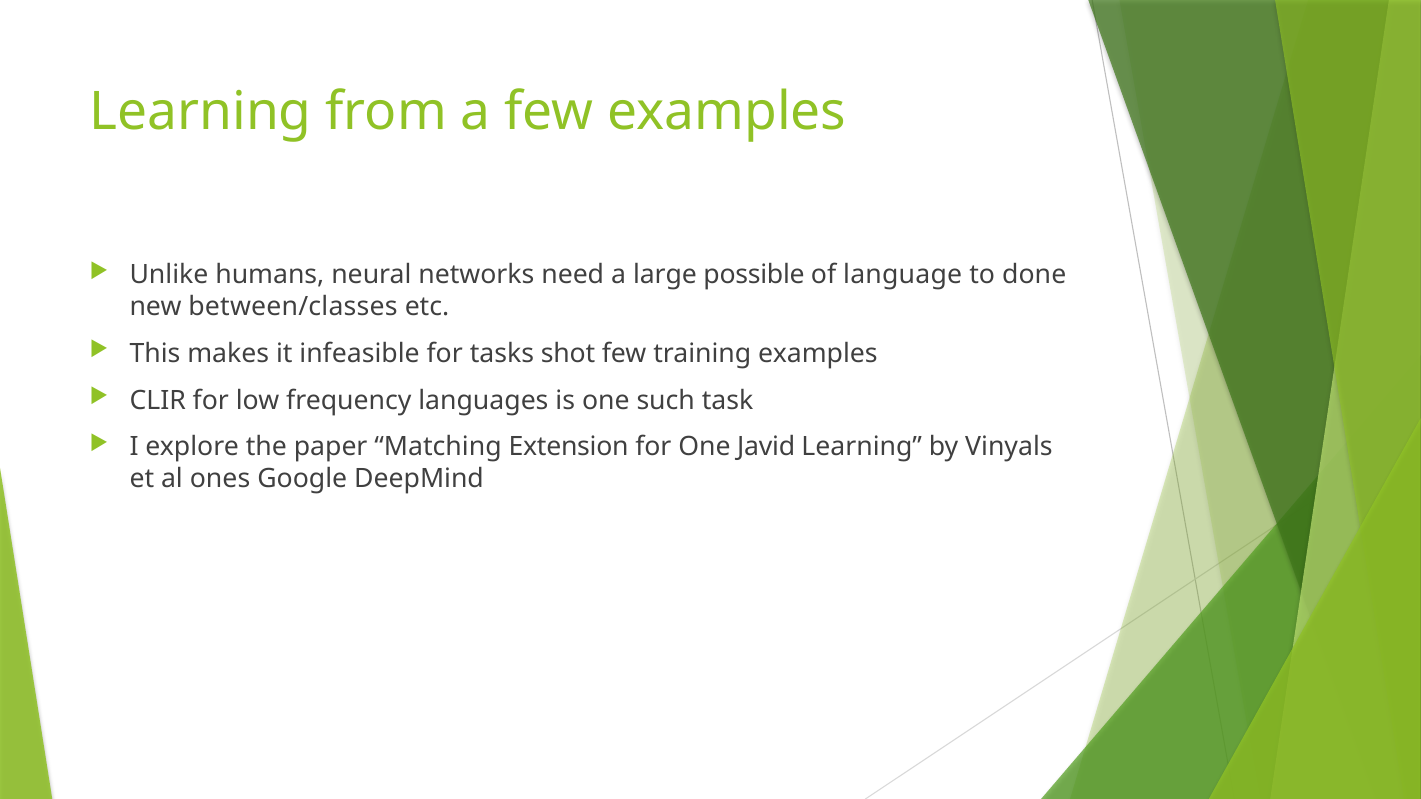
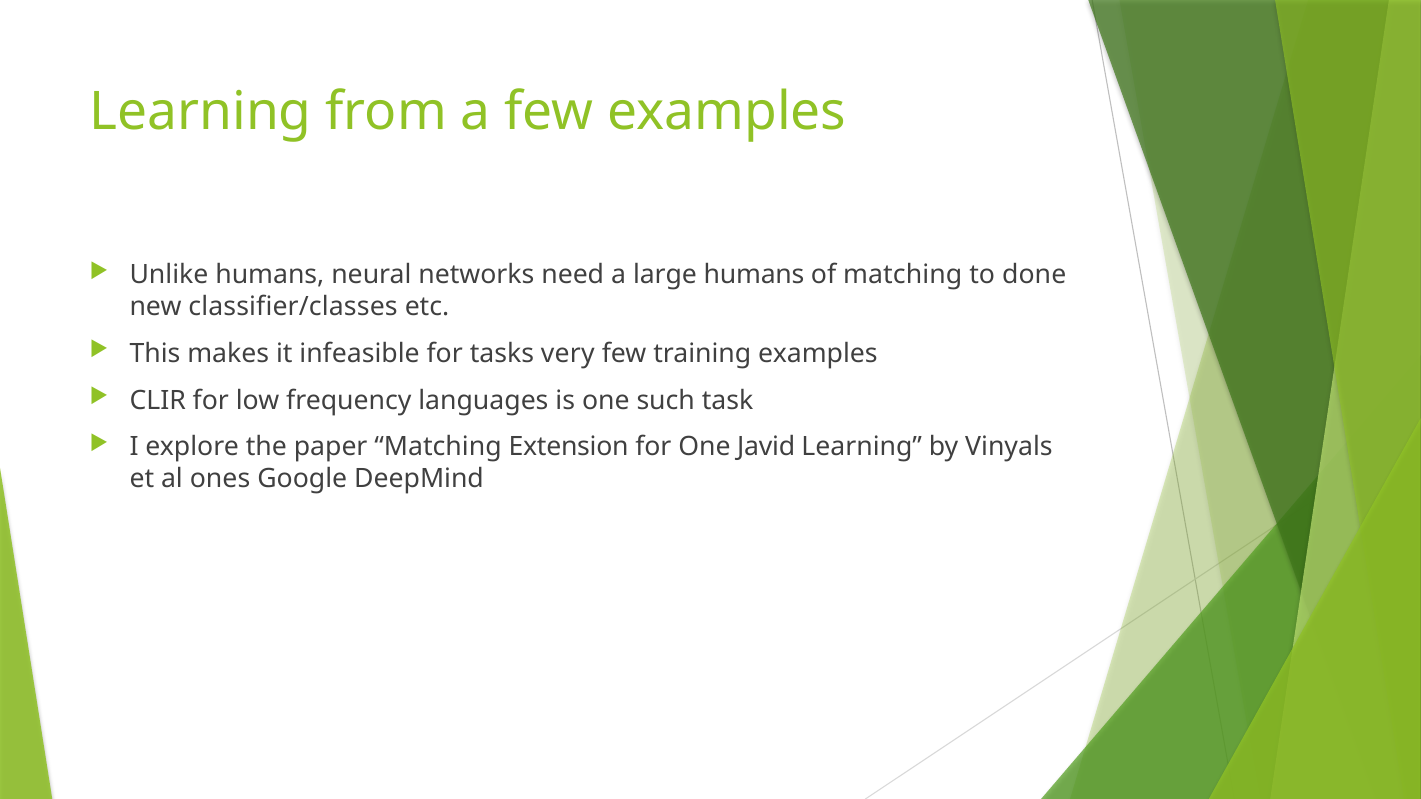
large possible: possible -> humans
of language: language -> matching
between/classes: between/classes -> classifier/classes
shot: shot -> very
